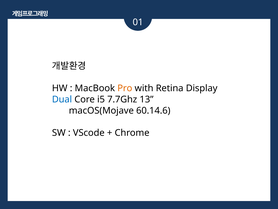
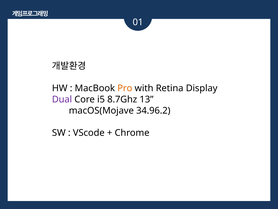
Dual colour: blue -> purple
7.7Ghz: 7.7Ghz -> 8.7Ghz
60.14.6: 60.14.6 -> 34.96.2
